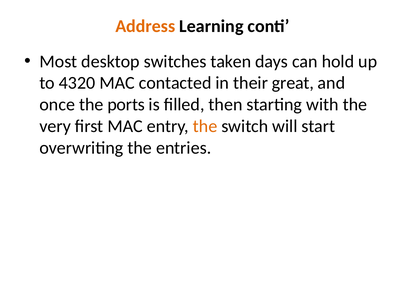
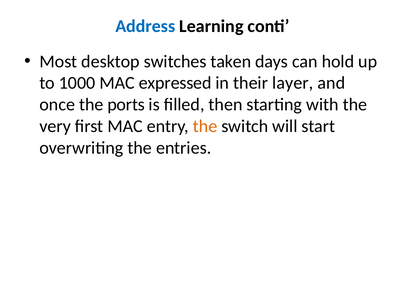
Address colour: orange -> blue
4320: 4320 -> 1000
contacted: contacted -> expressed
great: great -> layer
